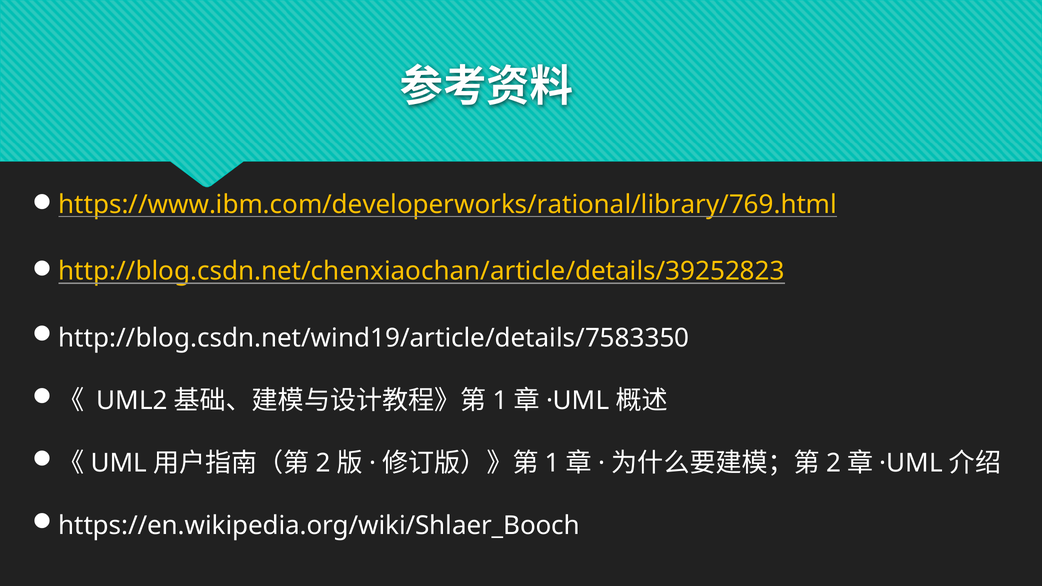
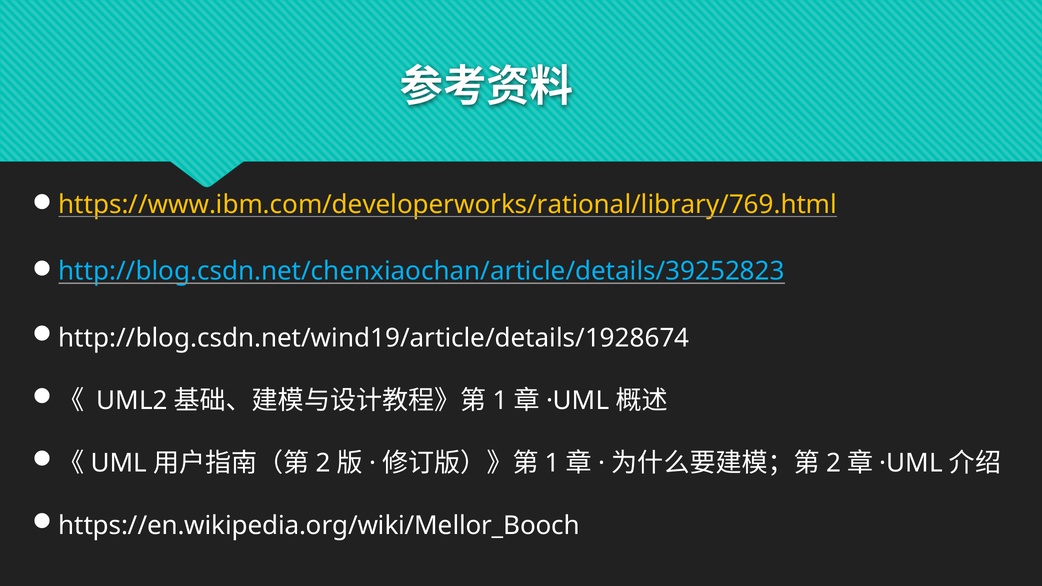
http://blog.csdn.net/chenxiaochan/article/details/39252823 colour: yellow -> light blue
http://blog.csdn.net/wind19/article/details/7583350: http://blog.csdn.net/wind19/article/details/7583350 -> http://blog.csdn.net/wind19/article/details/1928674
https://en.wikipedia.org/wiki/Shlaer_Booch: https://en.wikipedia.org/wiki/Shlaer_Booch -> https://en.wikipedia.org/wiki/Mellor_Booch
